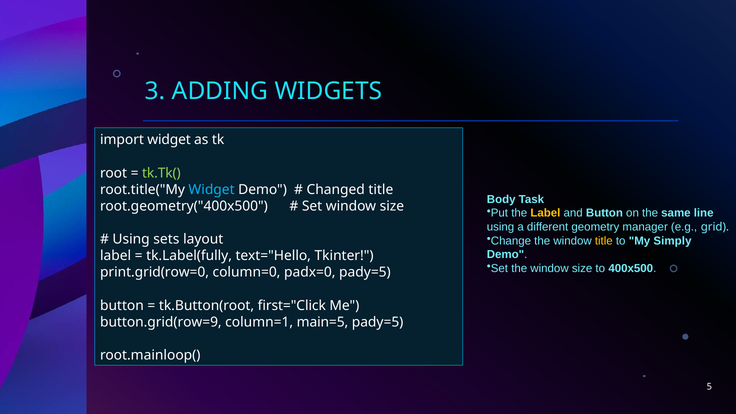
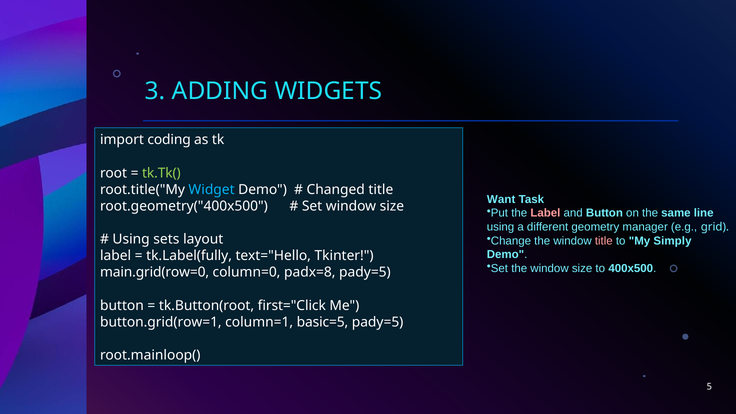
import widget: widget -> coding
Body: Body -> Want
Label at (545, 213) colour: yellow -> pink
title at (604, 241) colour: yellow -> pink
print.grid(row=0: print.grid(row=0 -> main.grid(row=0
padx=0: padx=0 -> padx=8
button.grid(row=9: button.grid(row=9 -> button.grid(row=1
main=5: main=5 -> basic=5
